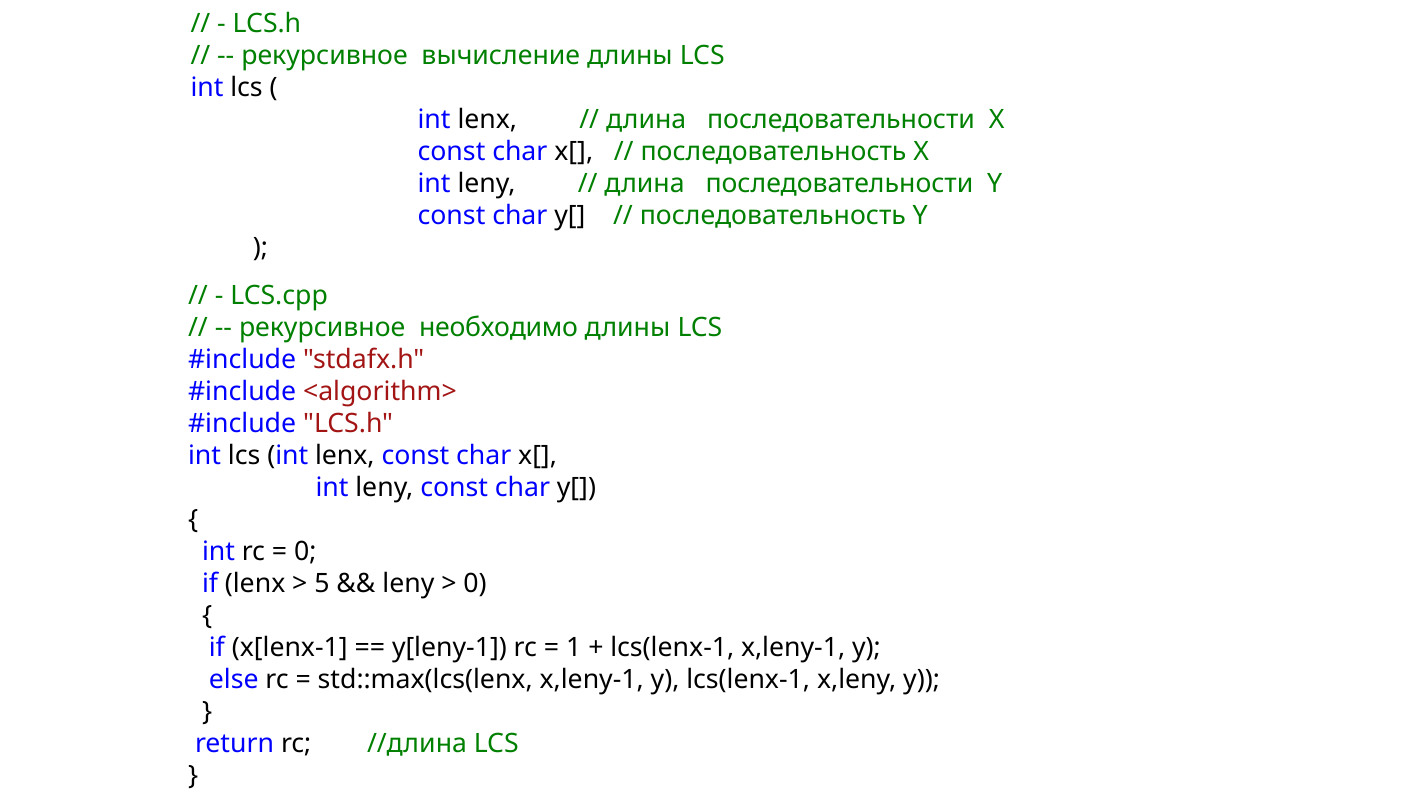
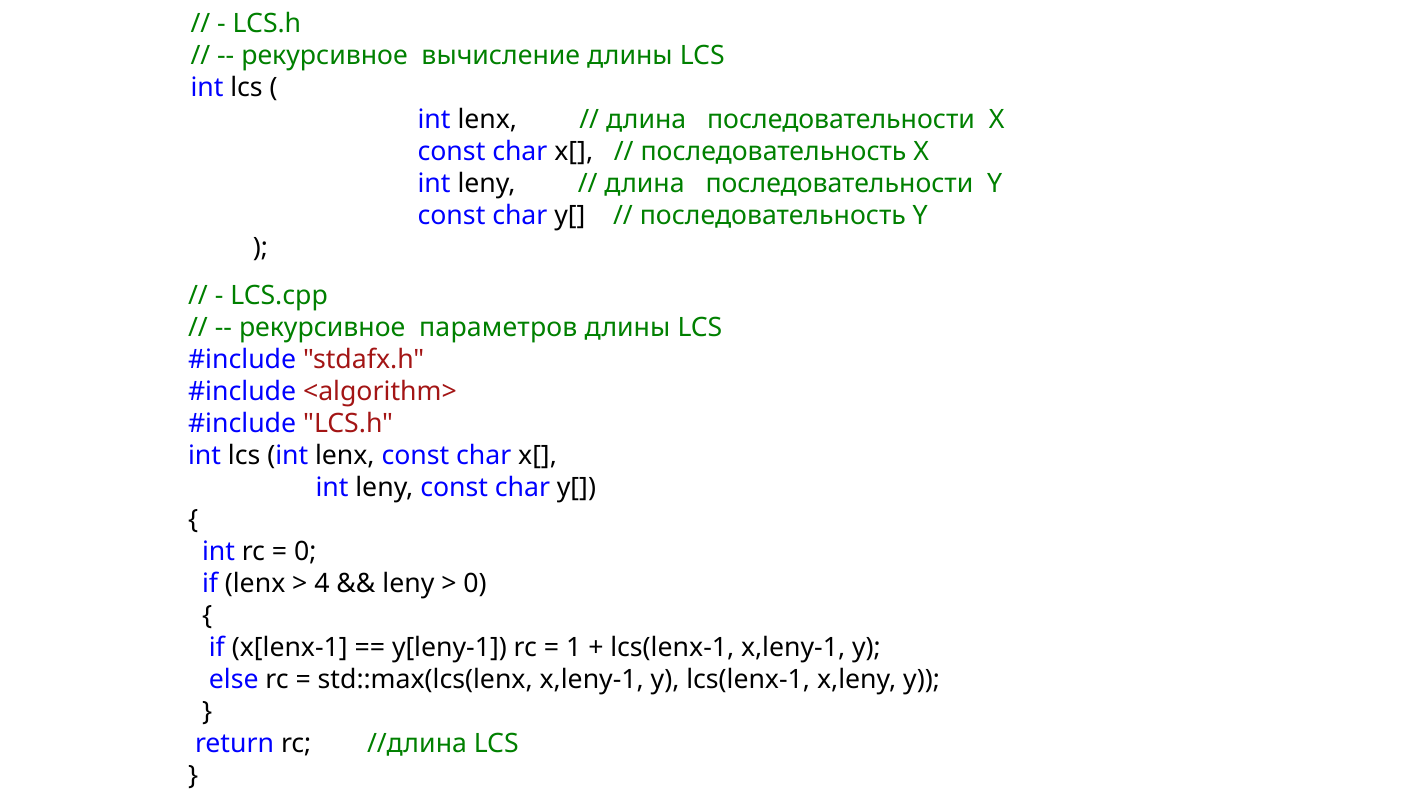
необходимо: необходимо -> параметров
5: 5 -> 4
